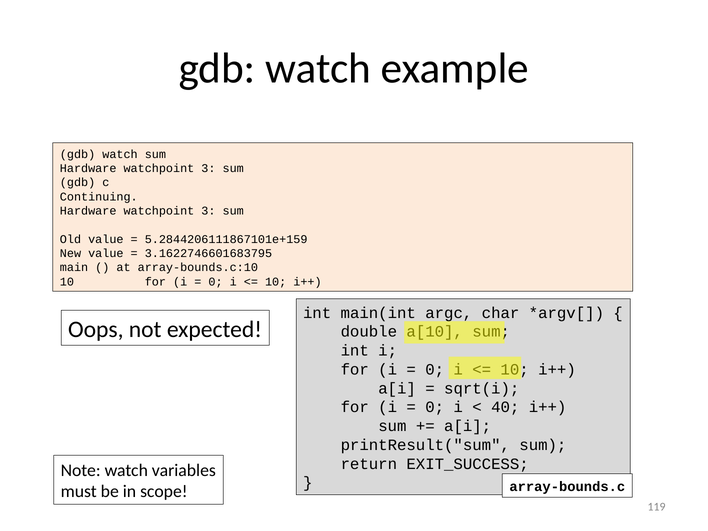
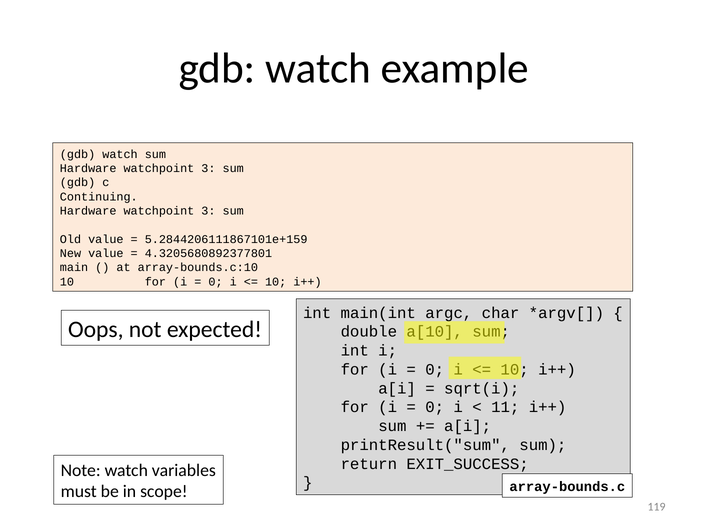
3.1622746601683795: 3.1622746601683795 -> 4.3205680892377801
40: 40 -> 11
